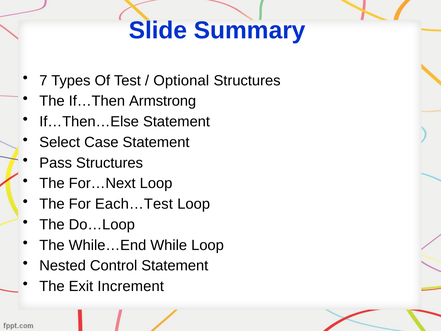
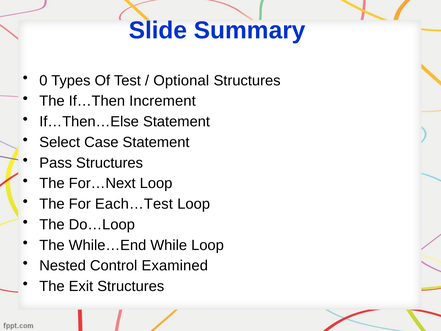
7: 7 -> 0
Armstrong: Armstrong -> Increment
Control Statement: Statement -> Examined
Exit Increment: Increment -> Structures
